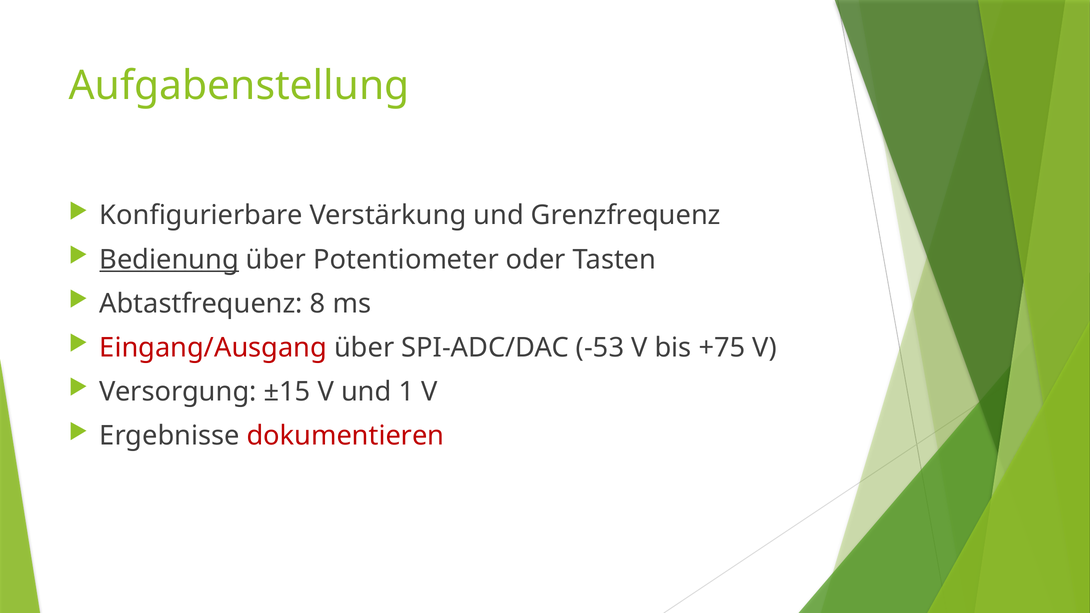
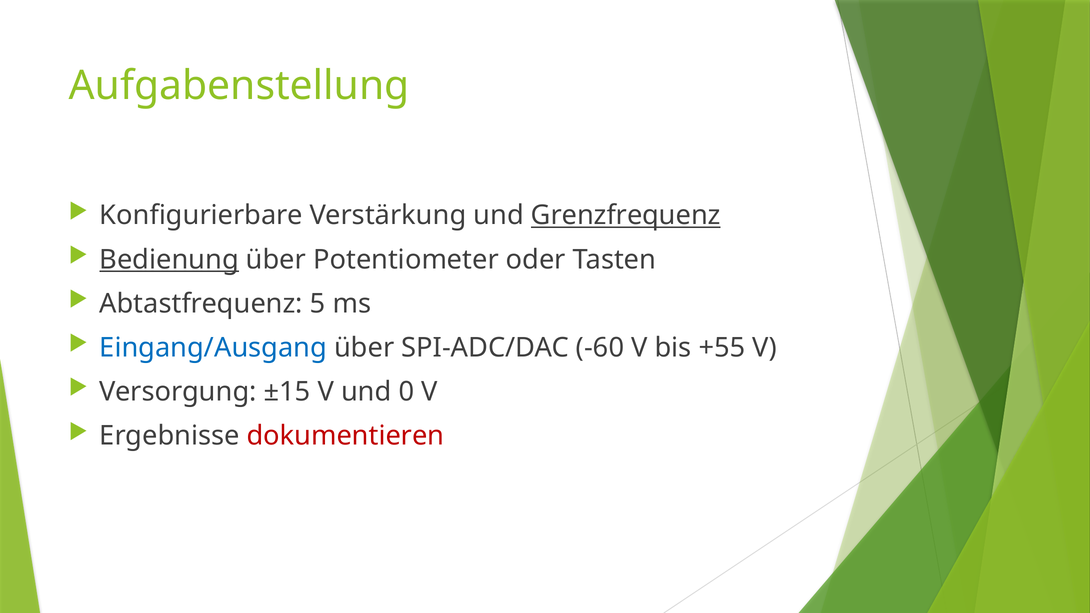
Grenzfrequenz underline: none -> present
8: 8 -> 5
Eingang/Ausgang colour: red -> blue
-53: -53 -> -60
+75: +75 -> +55
1: 1 -> 0
